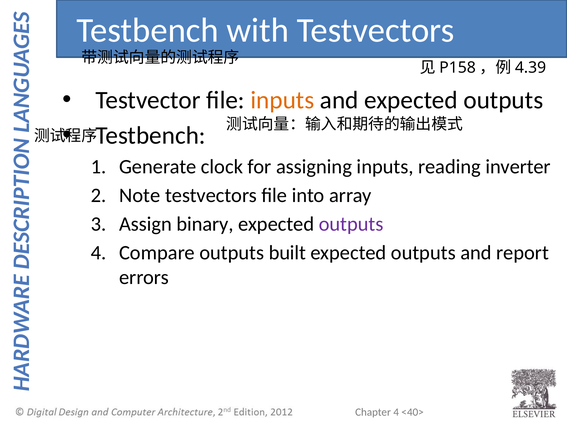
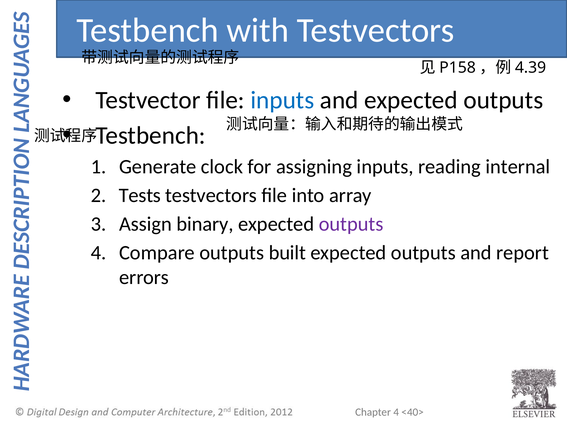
inputs at (282, 100) colour: orange -> blue
inverter: inverter -> internal
Note: Note -> Tests
